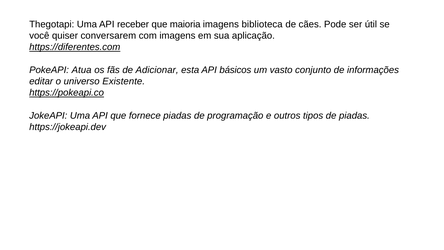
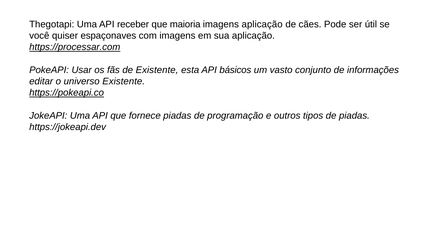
imagens biblioteca: biblioteca -> aplicação
conversarem: conversarem -> espaçonaves
https://diferentes.com: https://diferentes.com -> https://processar.com
Atua: Atua -> Usar
de Adicionar: Adicionar -> Existente
